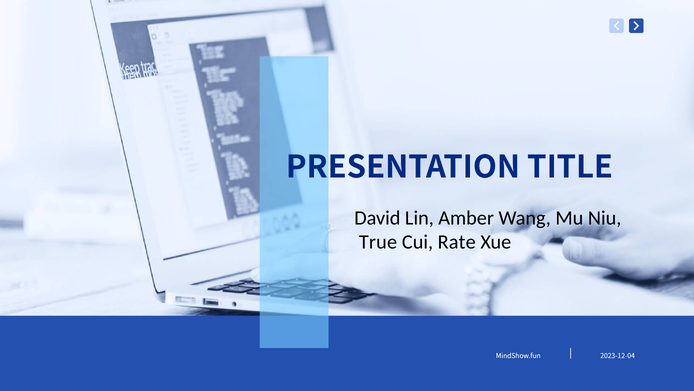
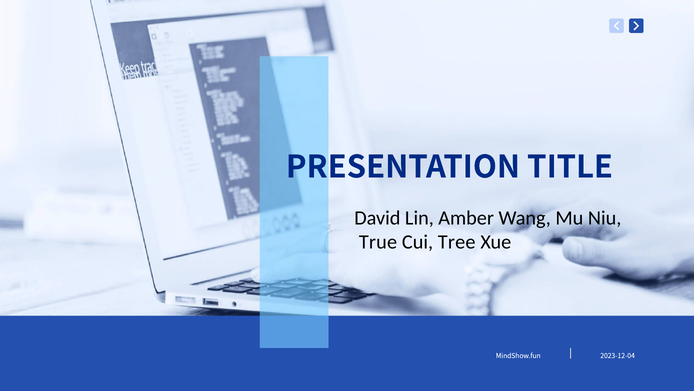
Rate: Rate -> Tree
